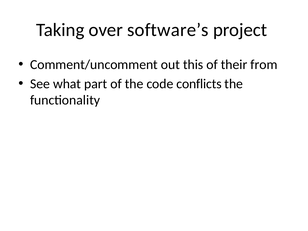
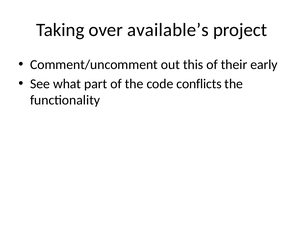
software’s: software’s -> available’s
from: from -> early
